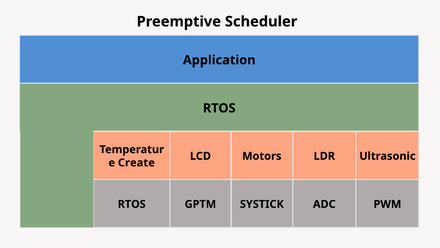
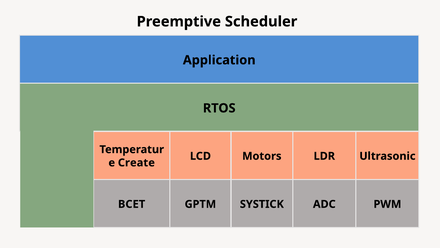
RTOS at (132, 204): RTOS -> BCET
